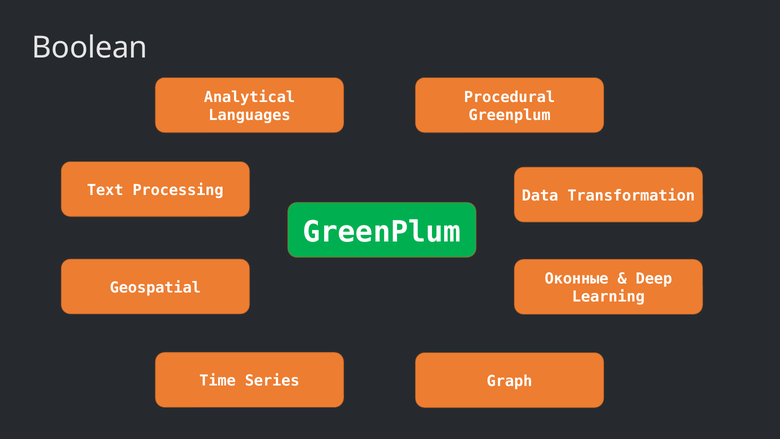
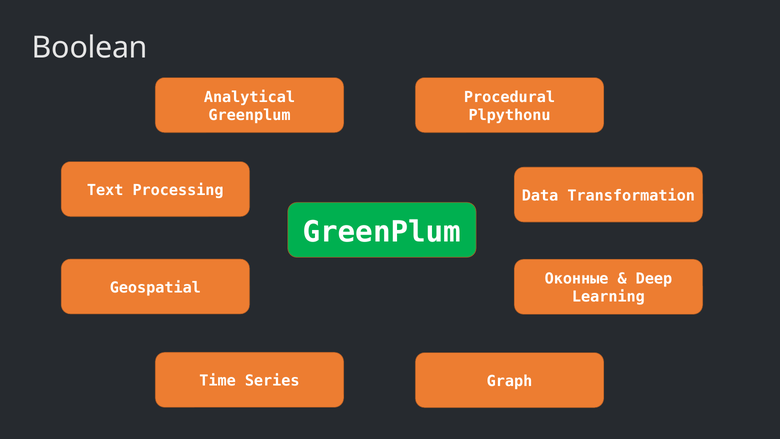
Languages at (249, 115): Languages -> Greenplum
Greenplum at (510, 115): Greenplum -> Plpythonu
